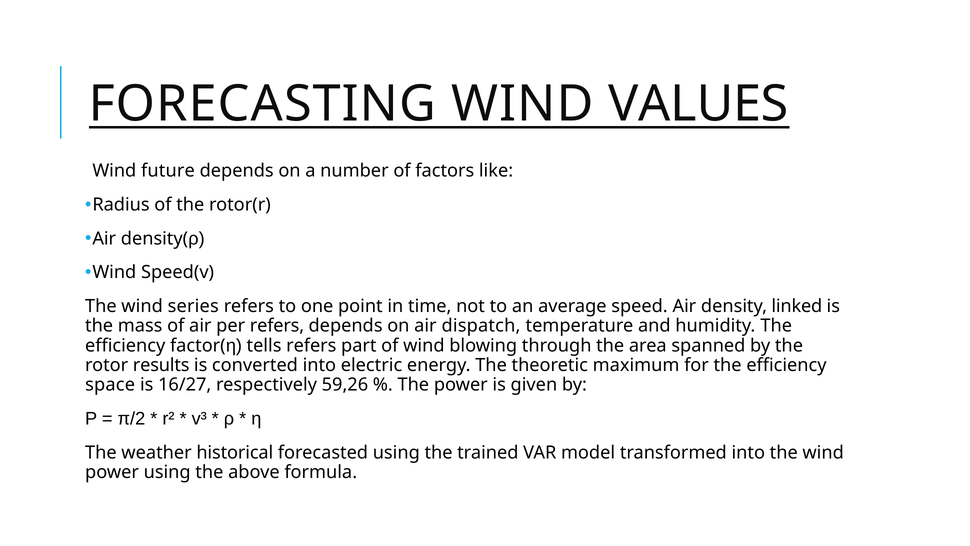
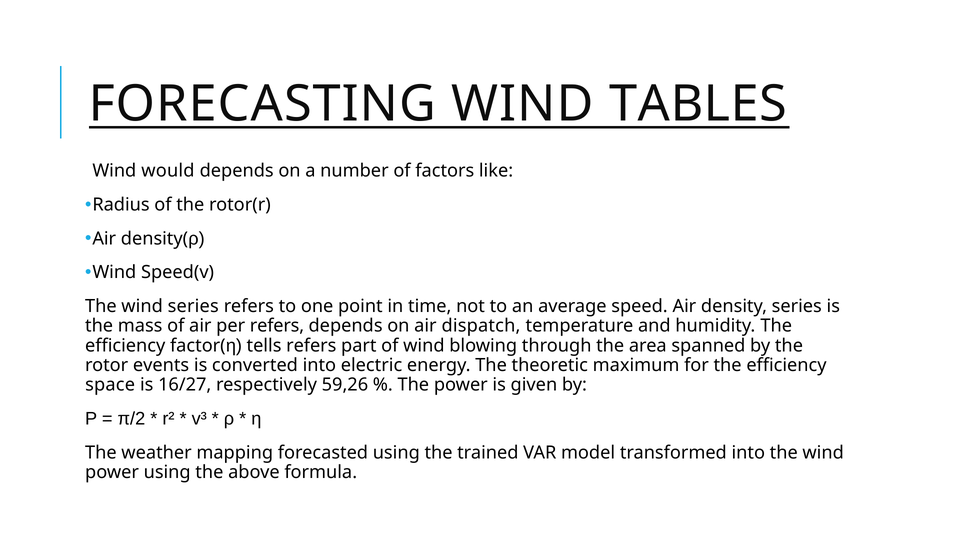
VALUES: VALUES -> TABLES
future: future -> would
density linked: linked -> series
results: results -> events
historical: historical -> mapping
